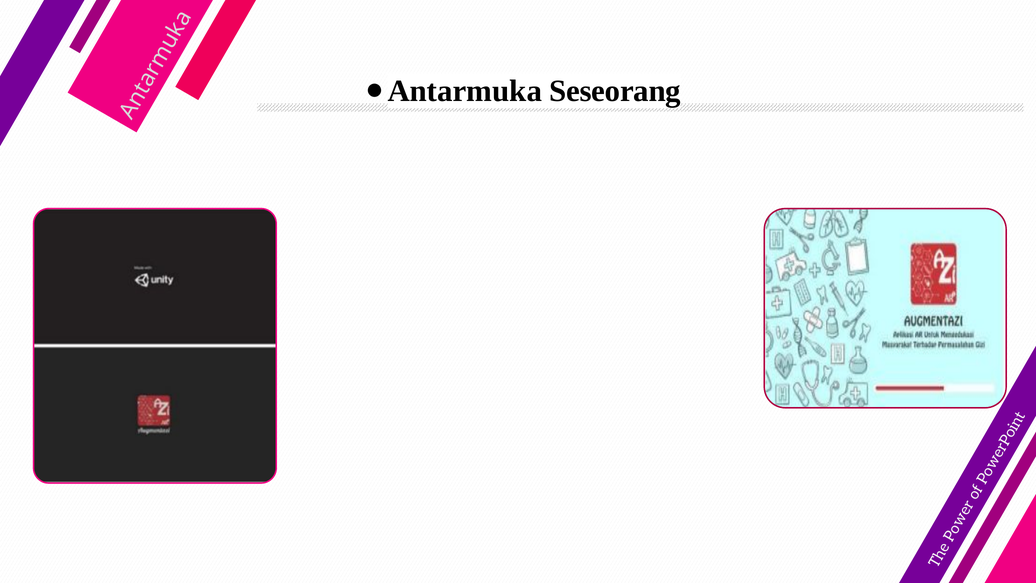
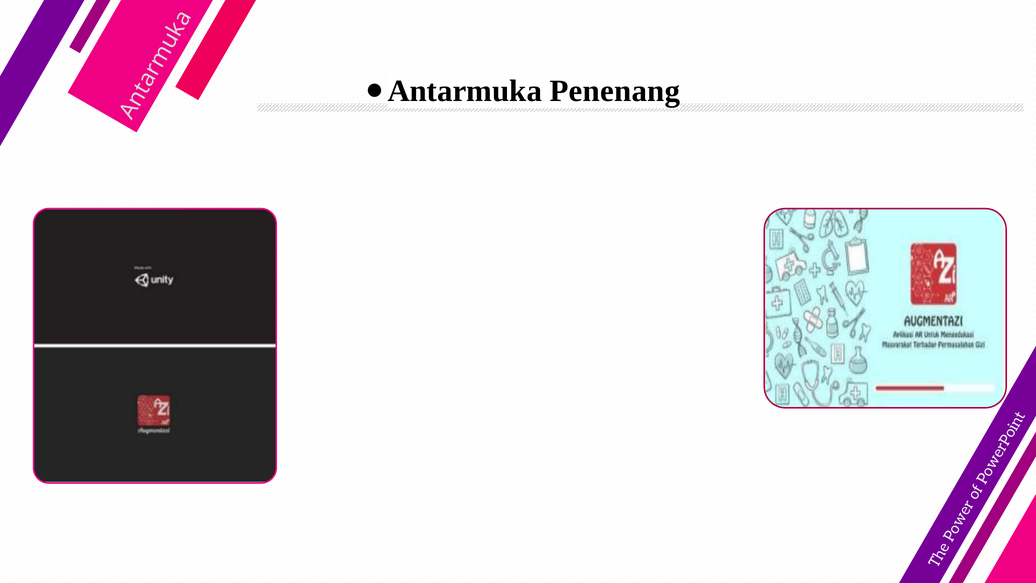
Seseorang: Seseorang -> Penenang
